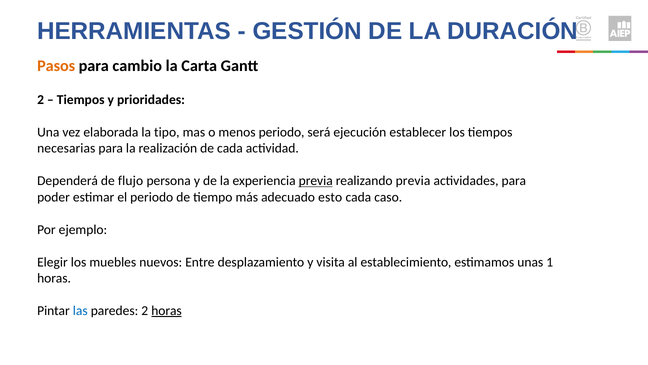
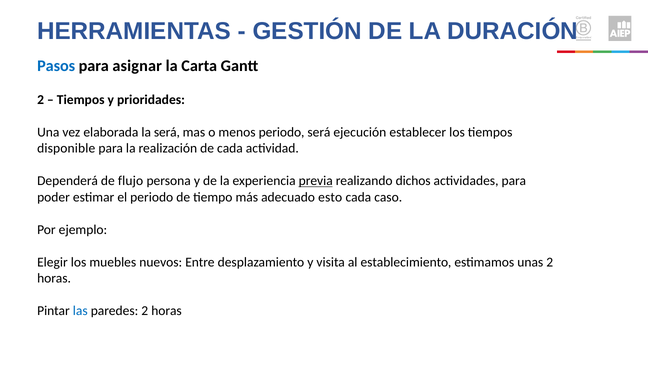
Pasos colour: orange -> blue
cambio: cambio -> asignar
la tipo: tipo -> será
necesarias: necesarias -> disponible
realizando previa: previa -> dichos
unas 1: 1 -> 2
horas at (167, 310) underline: present -> none
